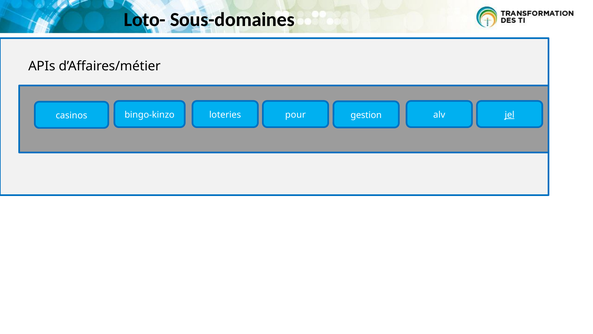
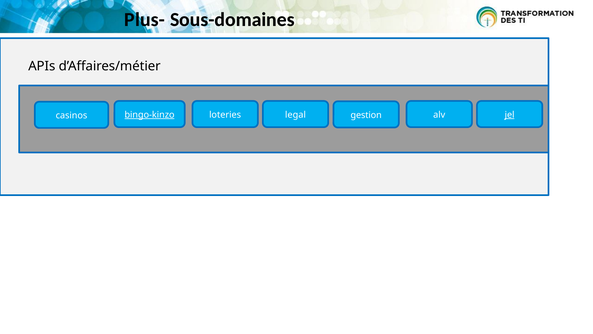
Loto-: Loto- -> Plus-
bingo-kinzo underline: none -> present
pour: pour -> legal
